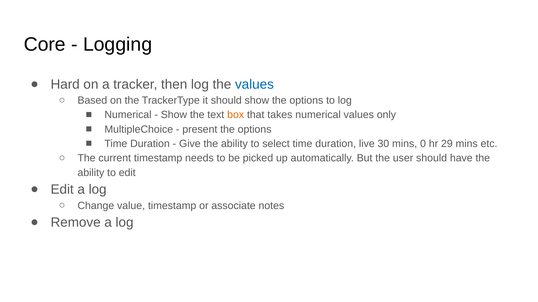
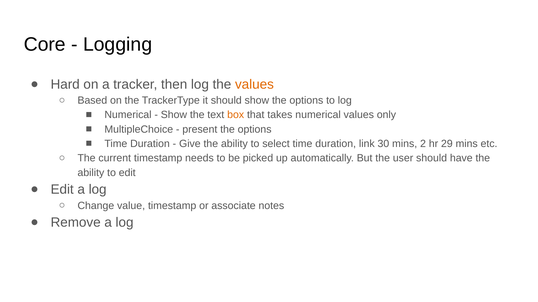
values at (254, 85) colour: blue -> orange
live: live -> link
0: 0 -> 2
